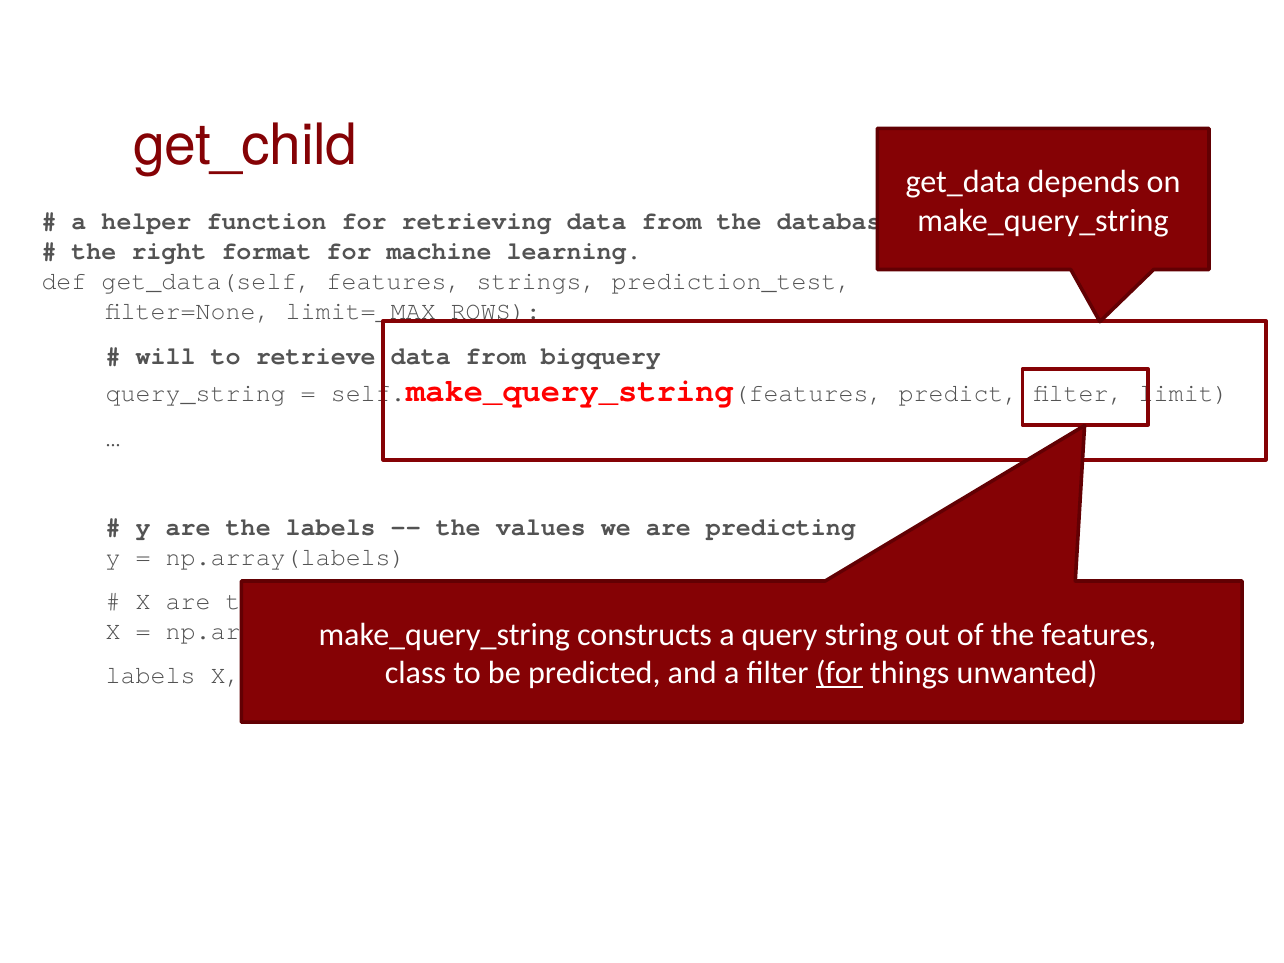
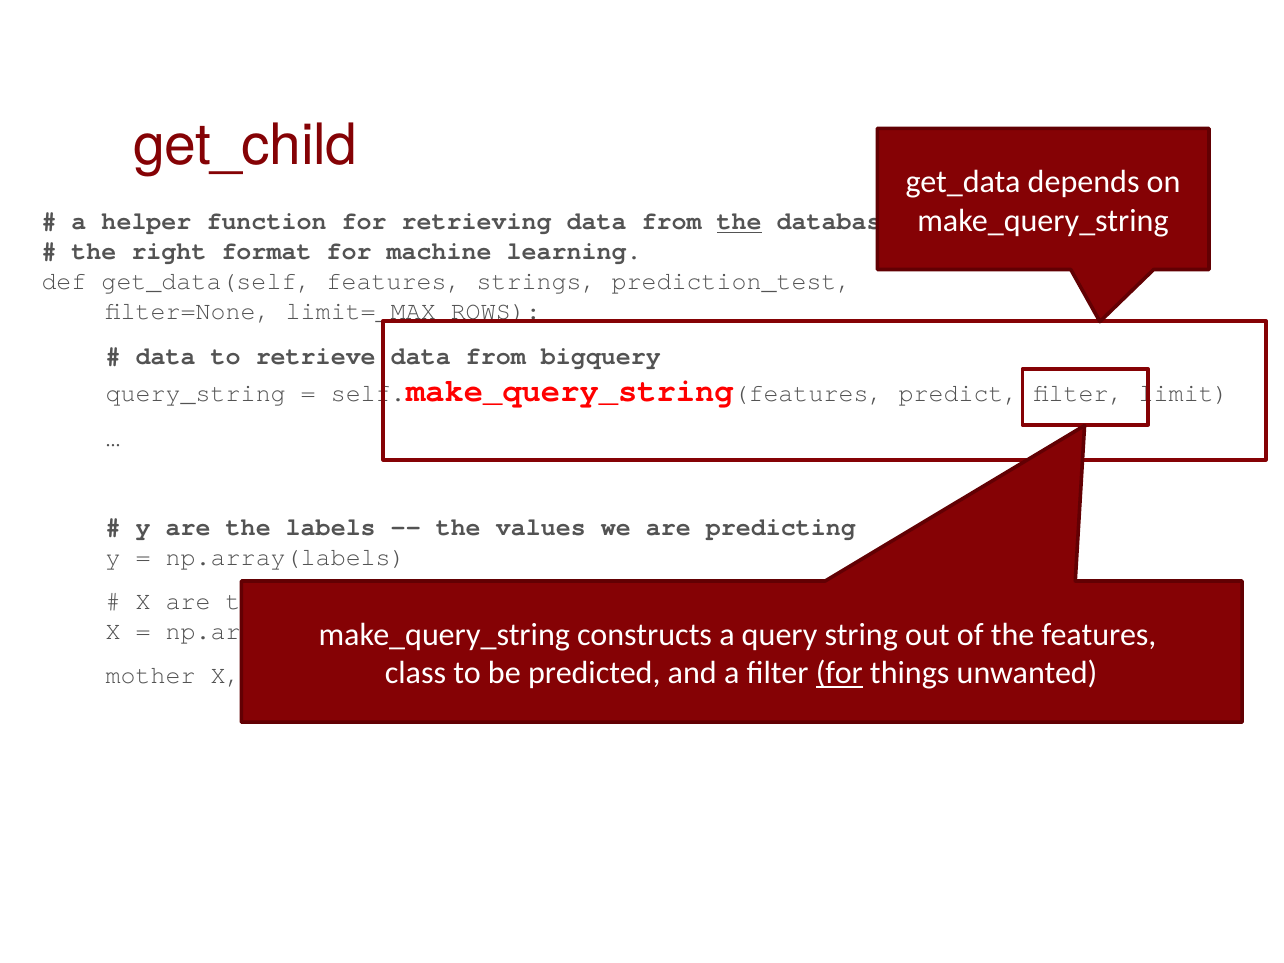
the at (739, 222) underline: none -> present
will at (166, 356): will -> data
labels at (151, 676): labels -> mother
